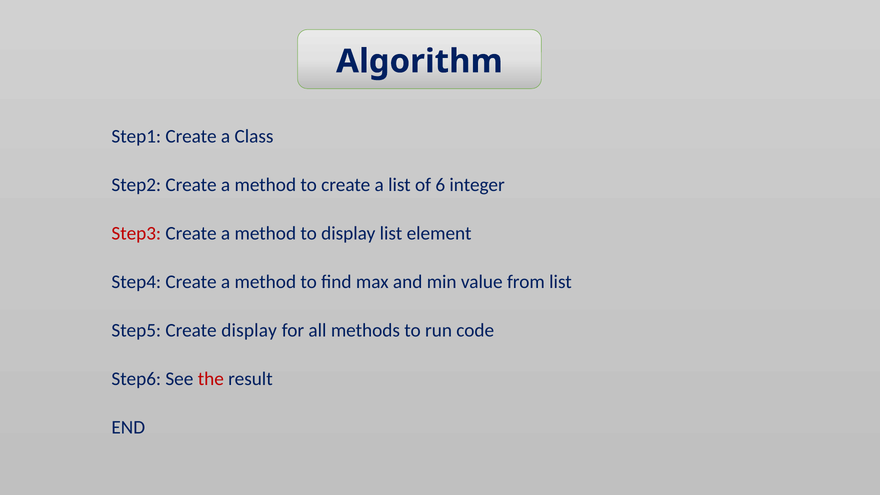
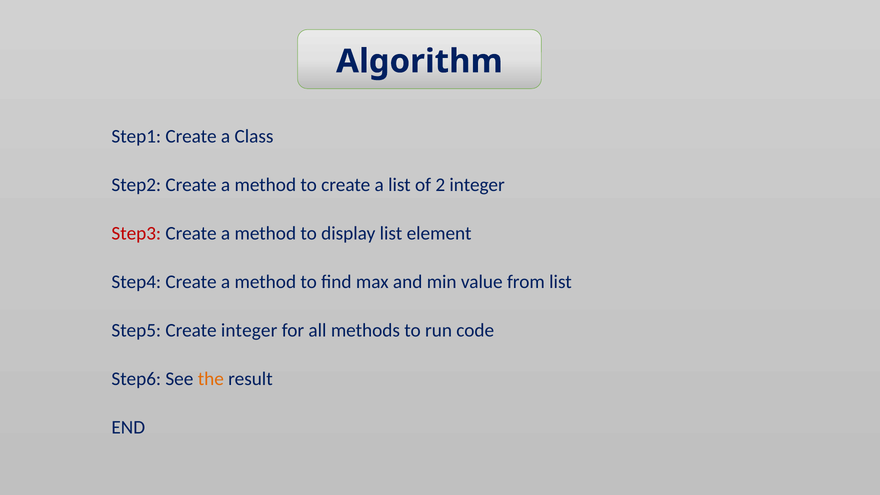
6: 6 -> 2
Create display: display -> integer
the colour: red -> orange
